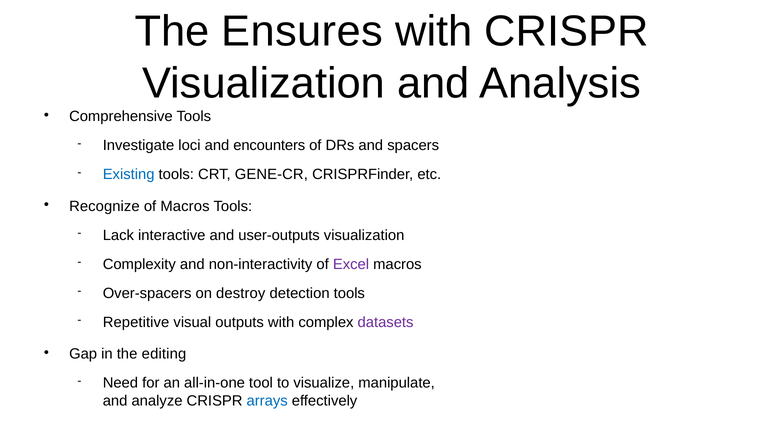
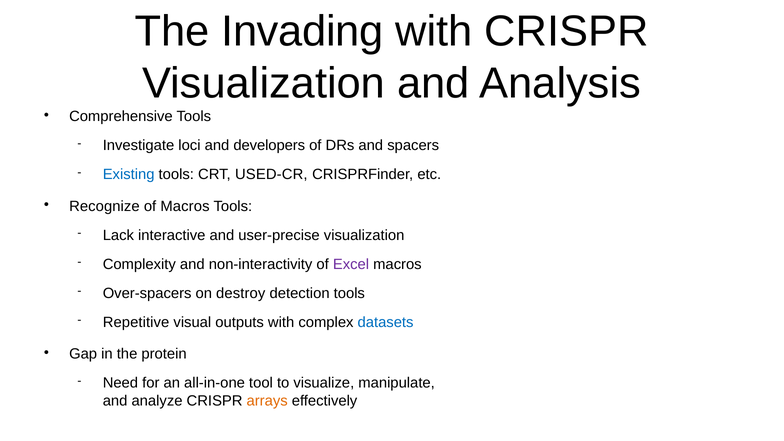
Ensures: Ensures -> Invading
encounters: encounters -> developers
GENE-CR: GENE-CR -> USED-CR
user-outputs: user-outputs -> user-precise
datasets colour: purple -> blue
editing: editing -> protein
arrays colour: blue -> orange
